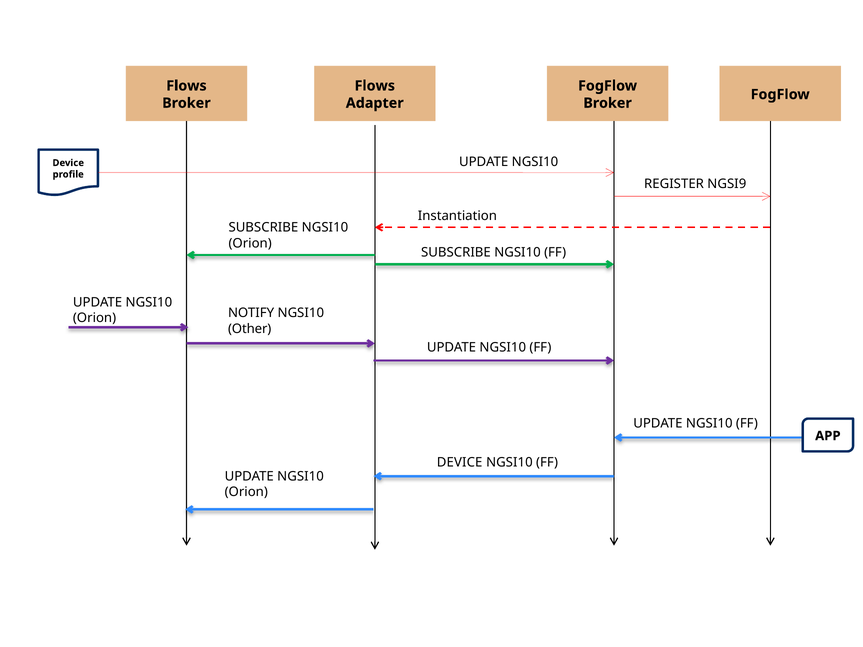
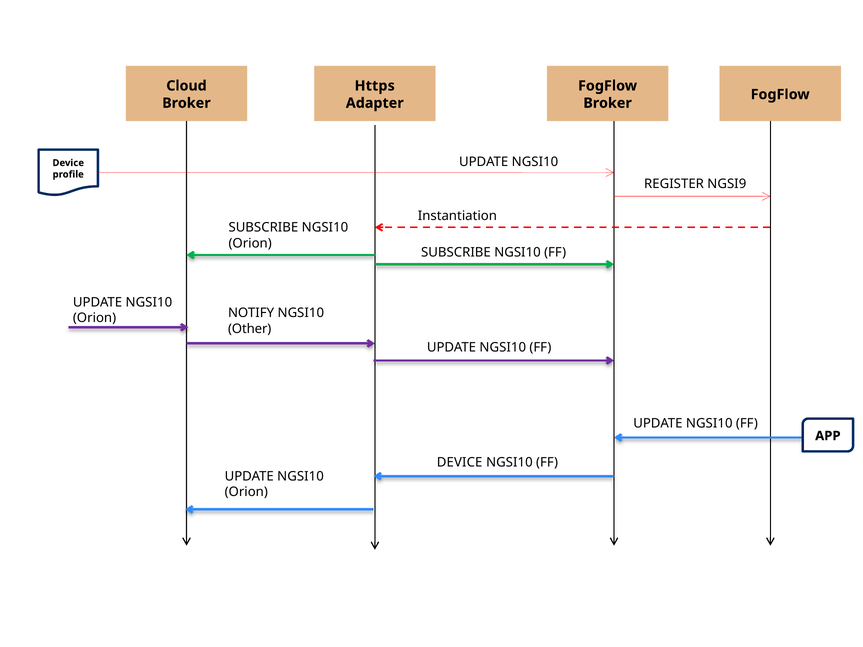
Flows at (186, 86): Flows -> Cloud
Flows at (375, 86): Flows -> Https
